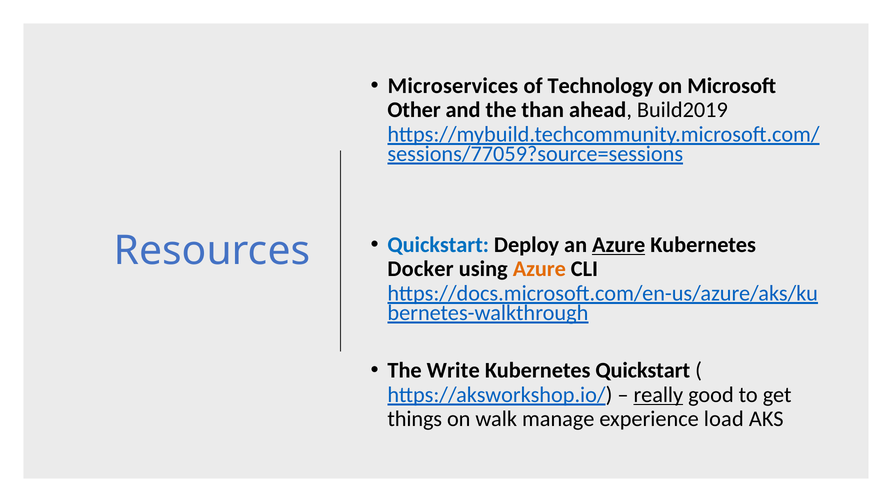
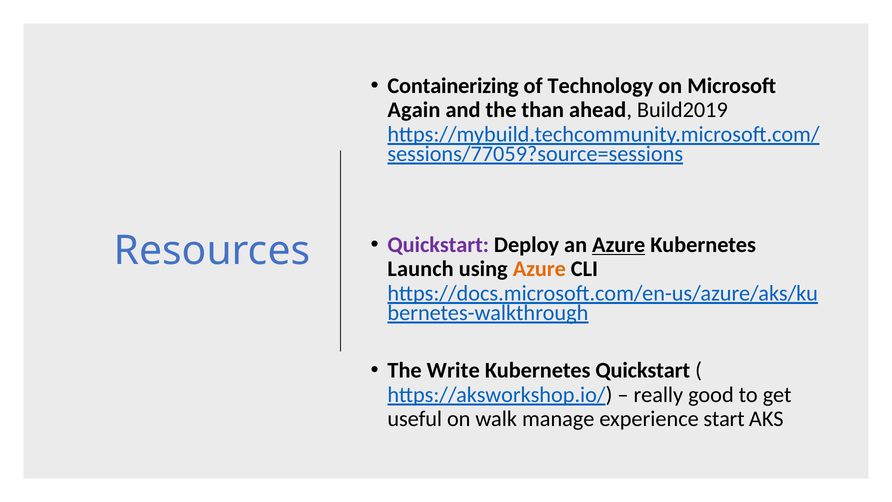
Microservices: Microservices -> Containerizing
Other: Other -> Again
Quickstart at (438, 245) colour: blue -> purple
Docker: Docker -> Launch
really underline: present -> none
things: things -> useful
load: load -> start
